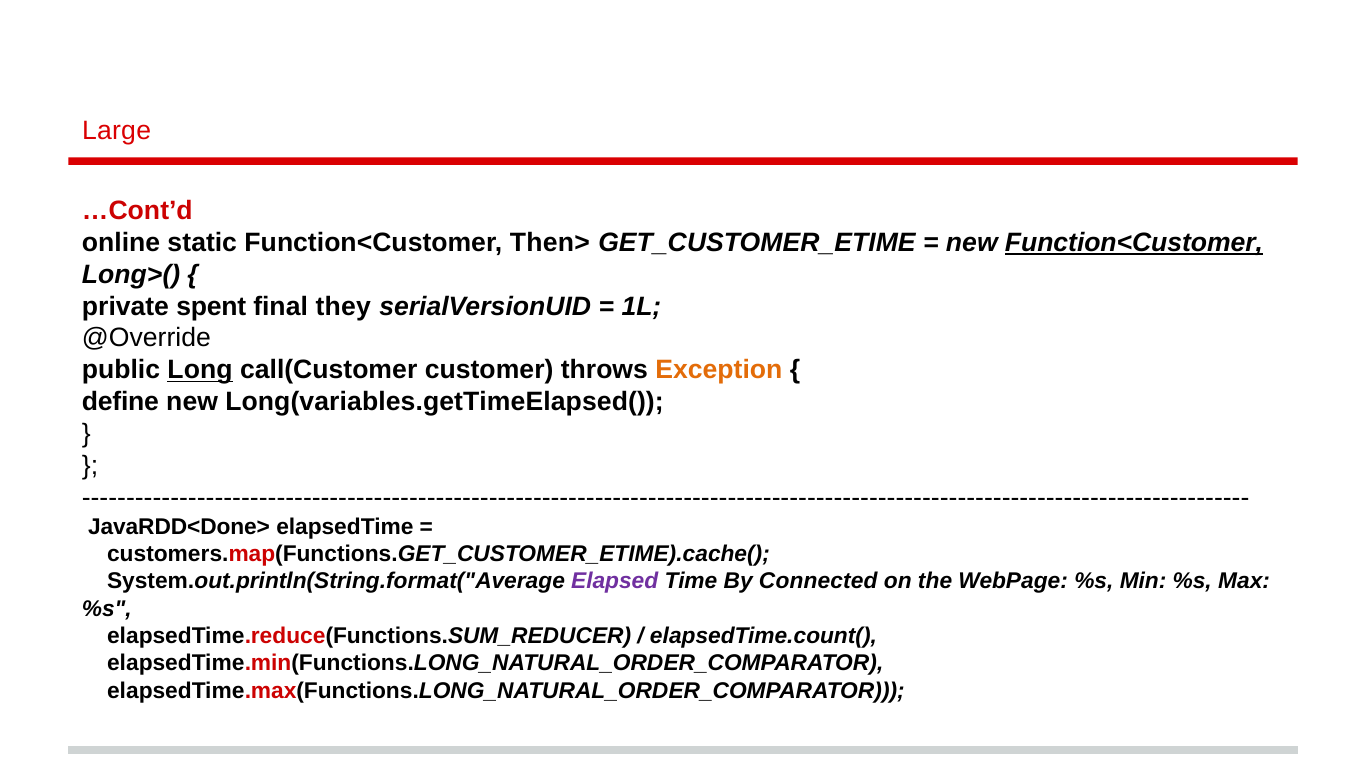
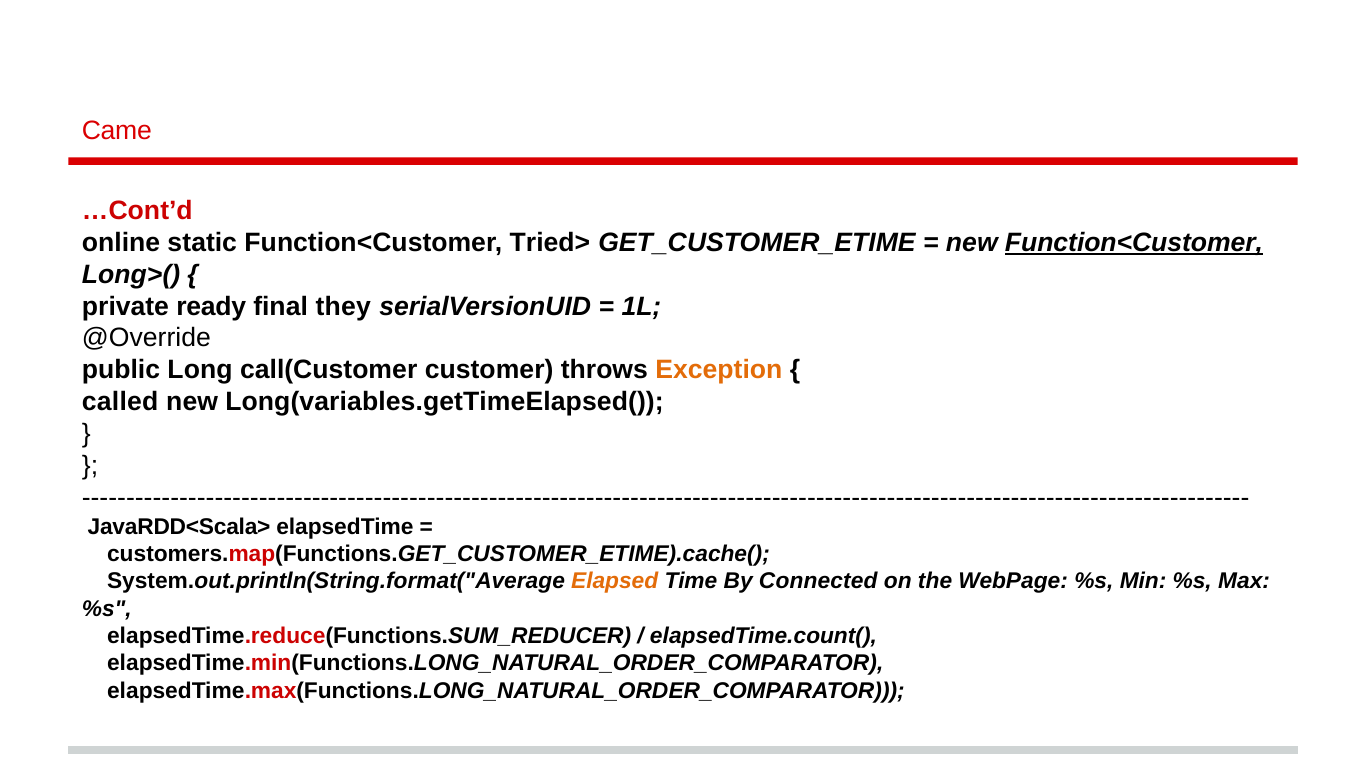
Large: Large -> Came
Then>: Then> -> Tried>
spent: spent -> ready
Long underline: present -> none
define: define -> called
JavaRDD<Done>: JavaRDD<Done> -> JavaRDD<Scala>
Elapsed colour: purple -> orange
